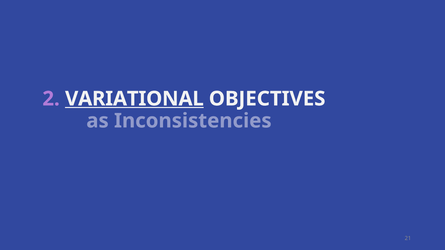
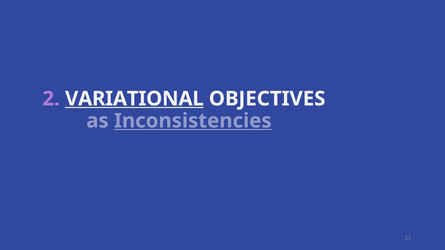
Inconsistencies underline: none -> present
